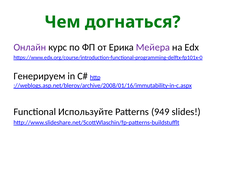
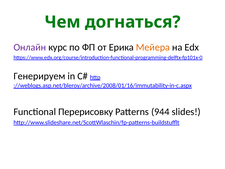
Мейера colour: purple -> orange
Используйте: Используйте -> Перерисовку
949: 949 -> 944
